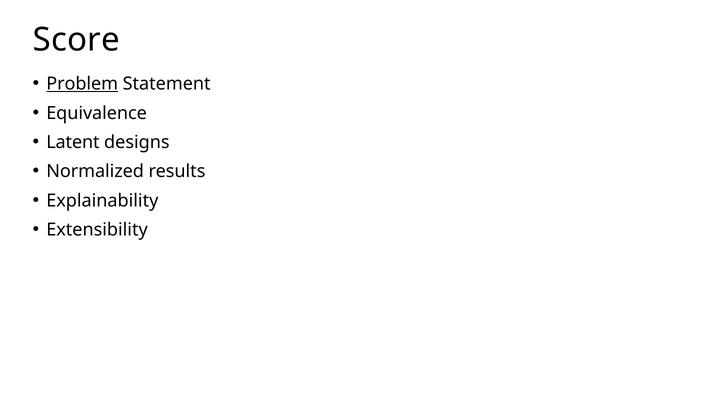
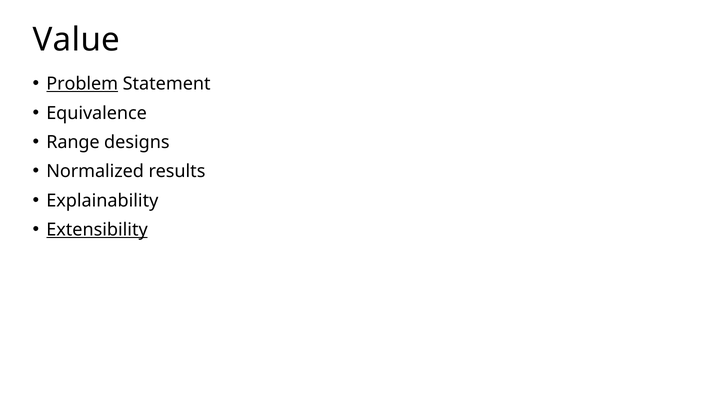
Score: Score -> Value
Latent: Latent -> Range
Extensibility underline: none -> present
